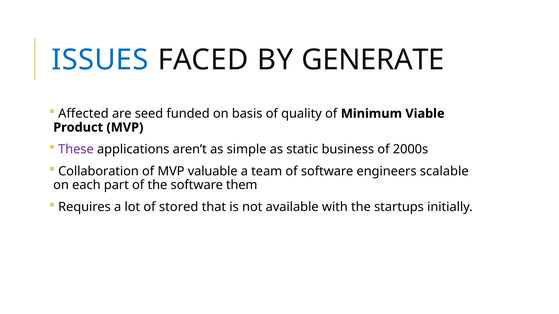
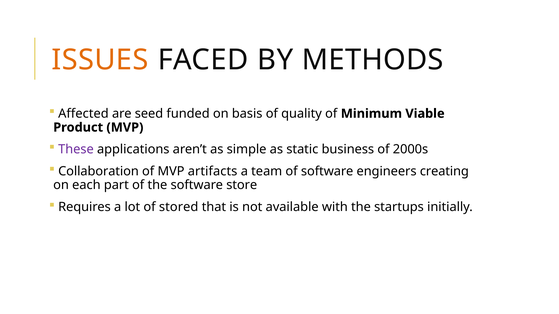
ISSUES colour: blue -> orange
GENERATE: GENERATE -> METHODS
valuable: valuable -> artifacts
scalable: scalable -> creating
them: them -> store
